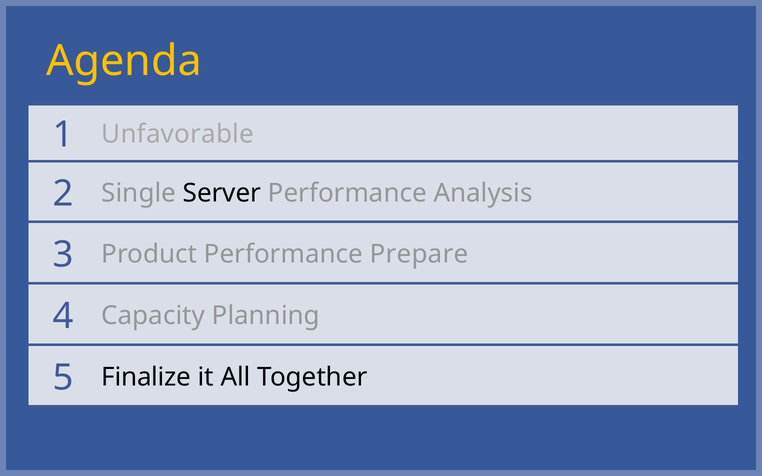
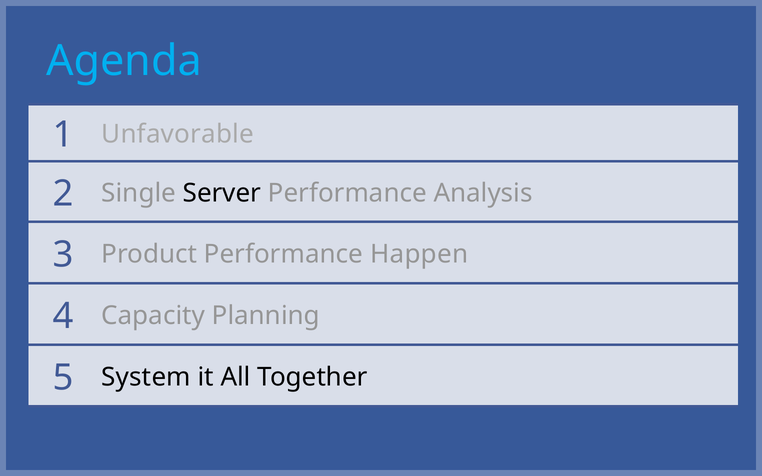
Agenda colour: yellow -> light blue
Prepare: Prepare -> Happen
Finalize: Finalize -> System
